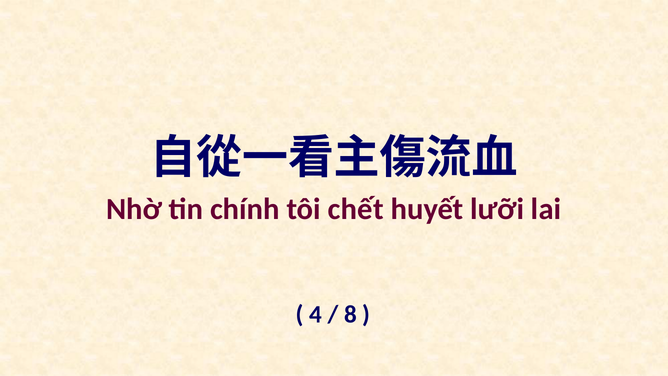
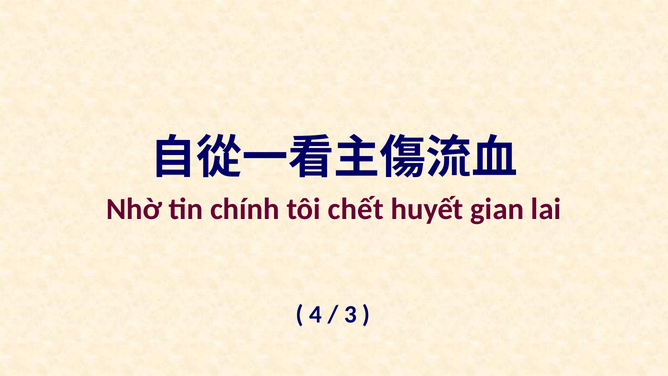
lưỡi: lưỡi -> gian
8: 8 -> 3
